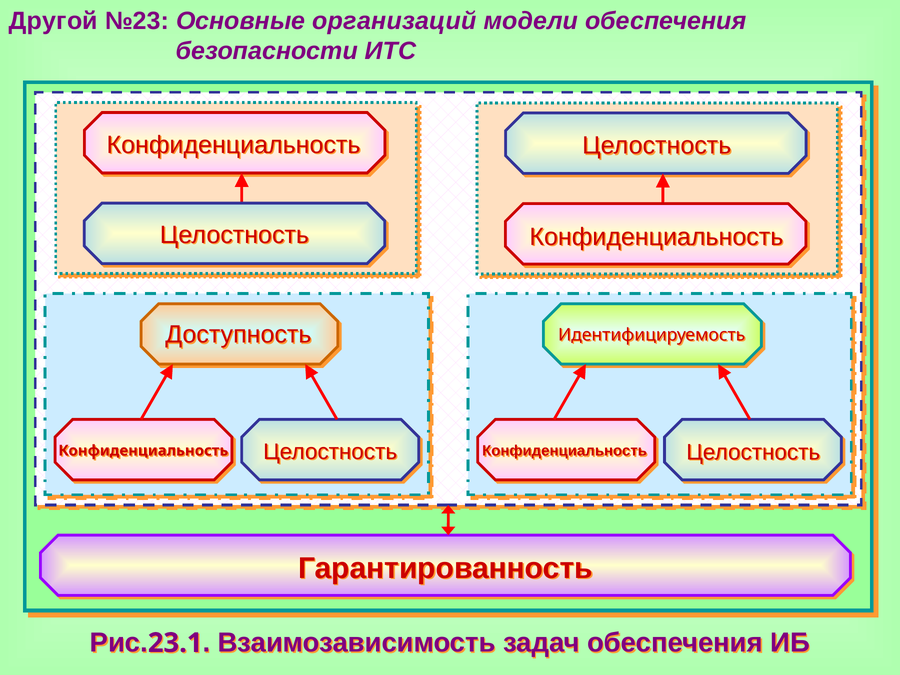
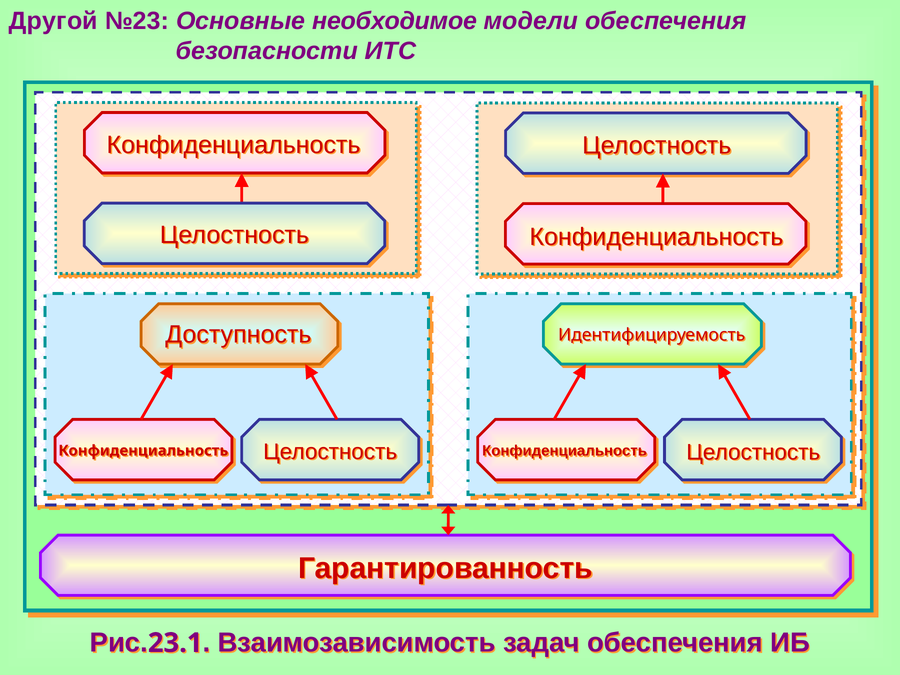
организаций: организаций -> необходимое
